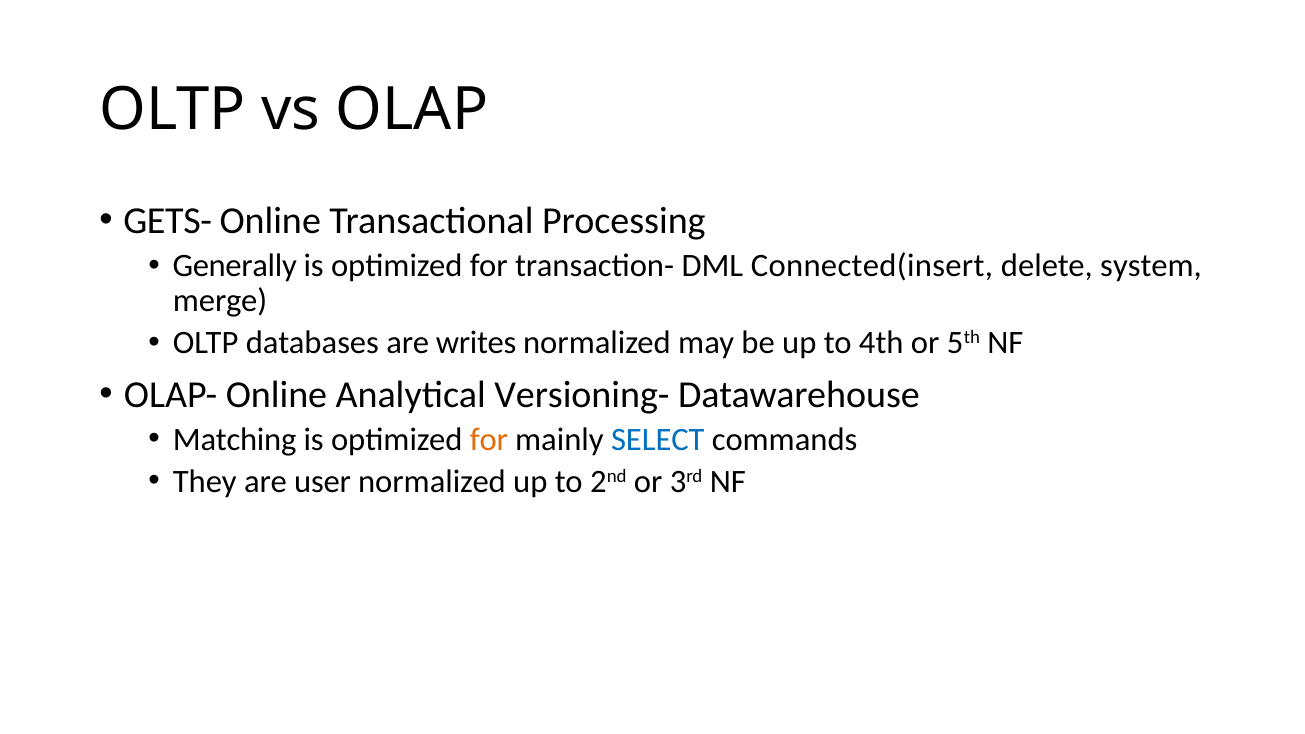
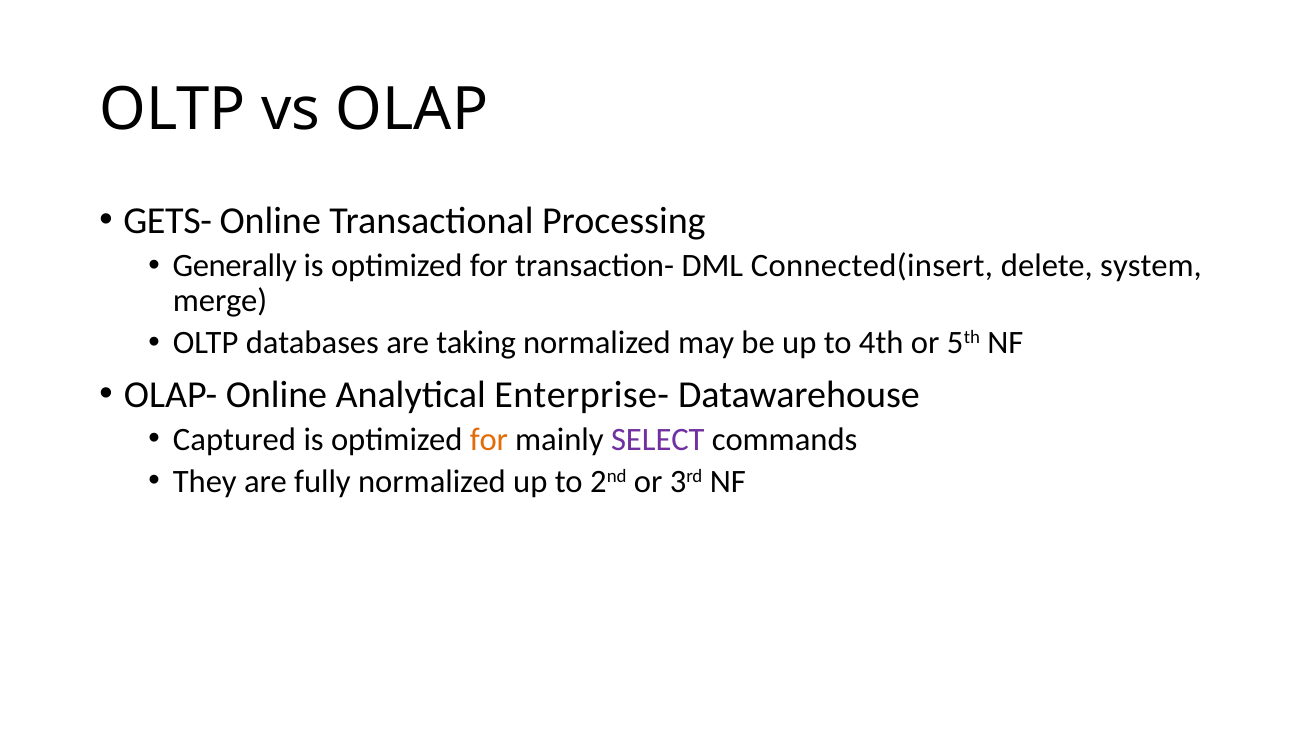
writes: writes -> taking
Versioning-: Versioning- -> Enterprise-
Matching: Matching -> Captured
SELECT colour: blue -> purple
user: user -> fully
